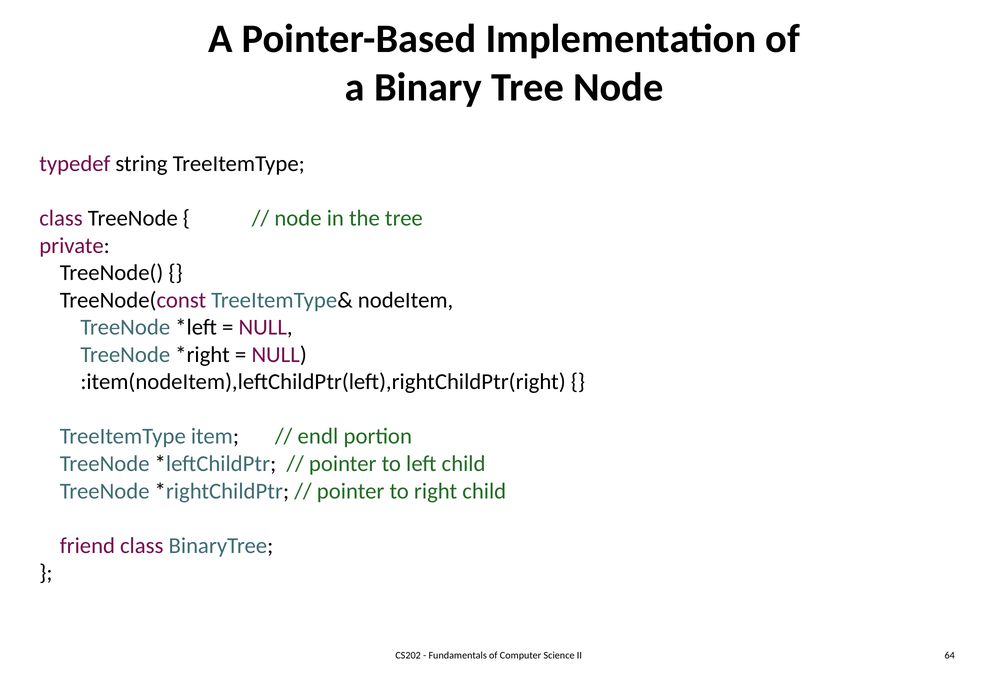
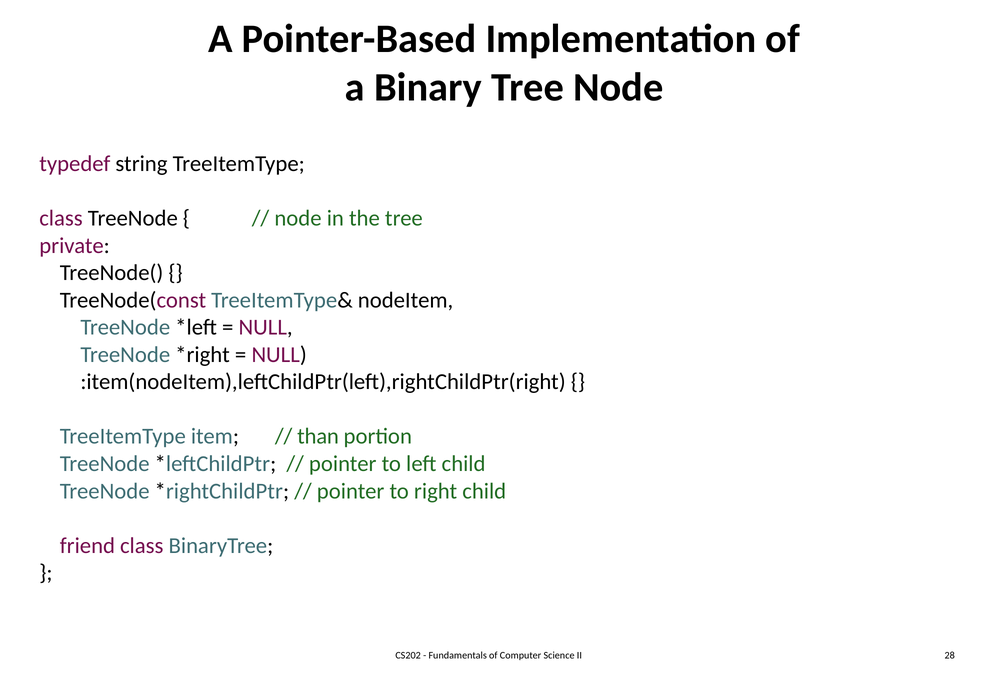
endl: endl -> than
64: 64 -> 28
